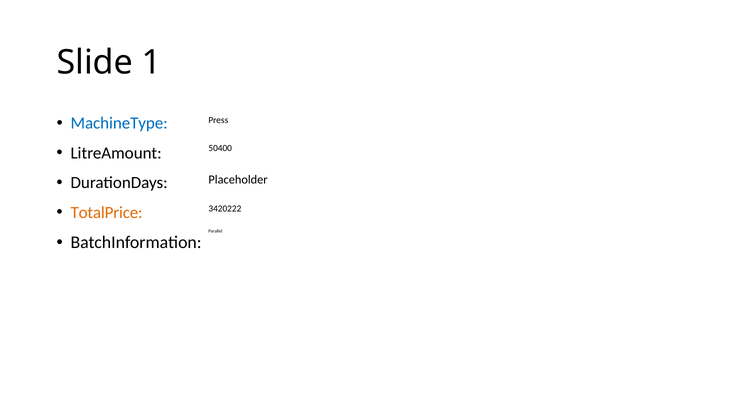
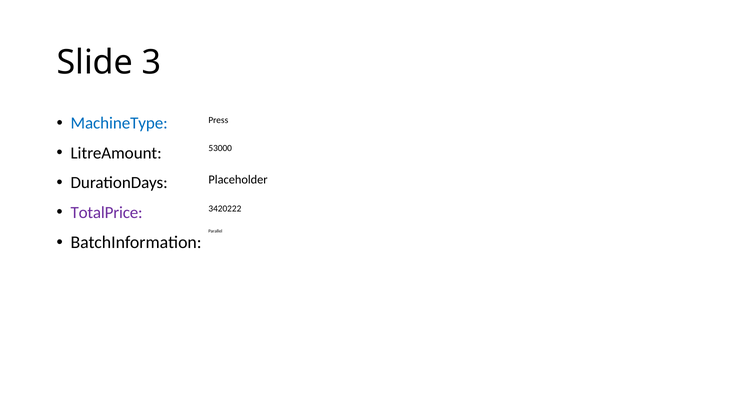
1: 1 -> 3
50400: 50400 -> 53000
TotalPrice colour: orange -> purple
